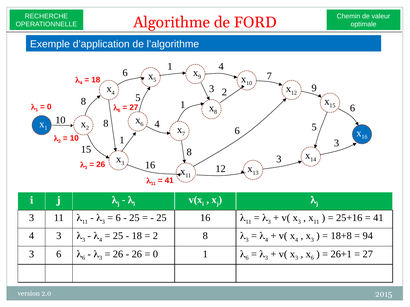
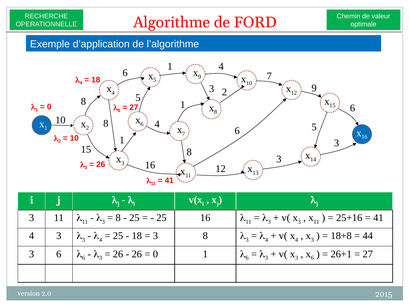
6 at (118, 218): 6 -> 8
2 at (155, 236): 2 -> 3
94: 94 -> 44
